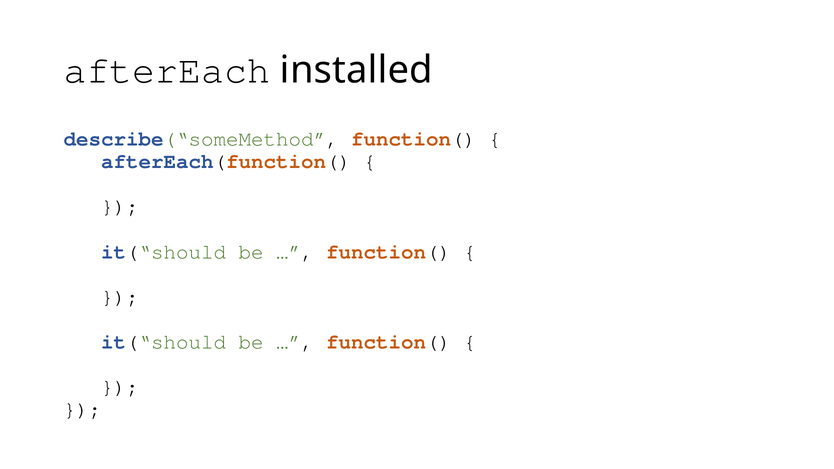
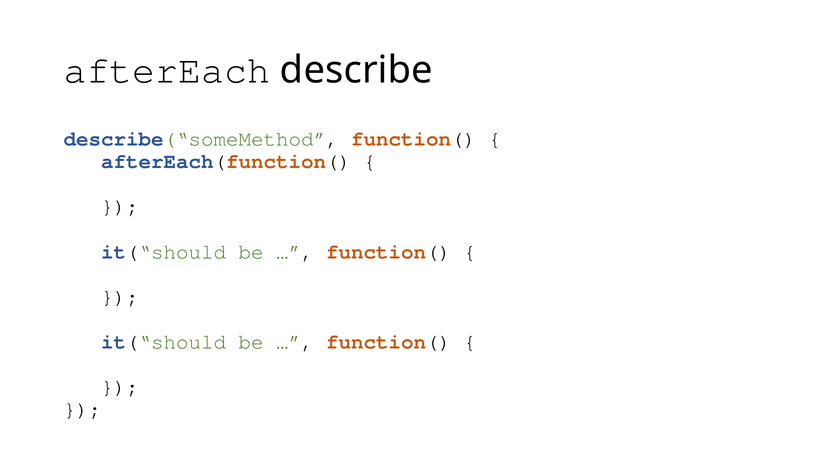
installed: installed -> describe
